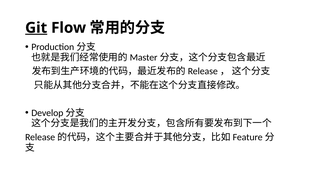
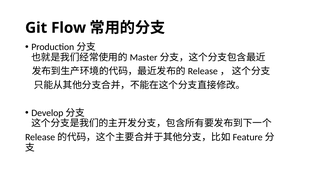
Git underline: present -> none
